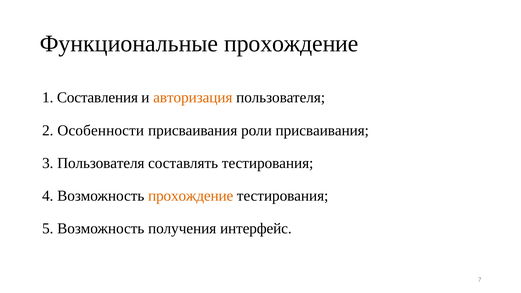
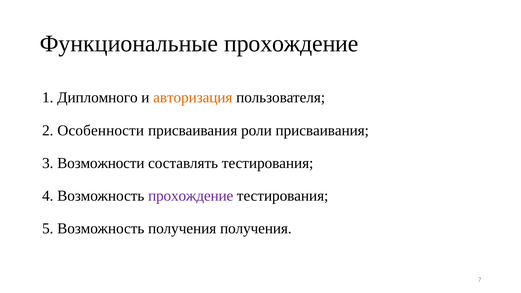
Составления: Составления -> Дипломного
3 Пользователя: Пользователя -> Возможности
прохождение at (191, 196) colour: orange -> purple
получения интерфейс: интерфейс -> получения
